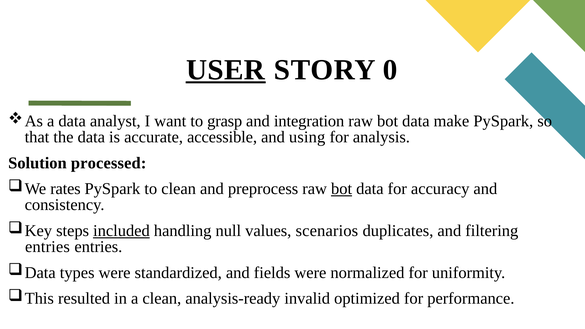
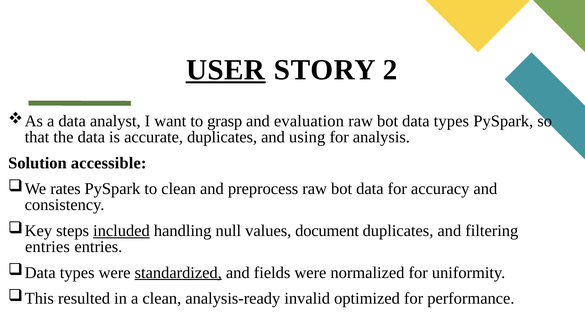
0: 0 -> 2
integration: integration -> evaluation
data make: make -> types
accurate accessible: accessible -> duplicates
processed: processed -> accessible
bot at (342, 189) underline: present -> none
scenarios: scenarios -> document
standardized underline: none -> present
